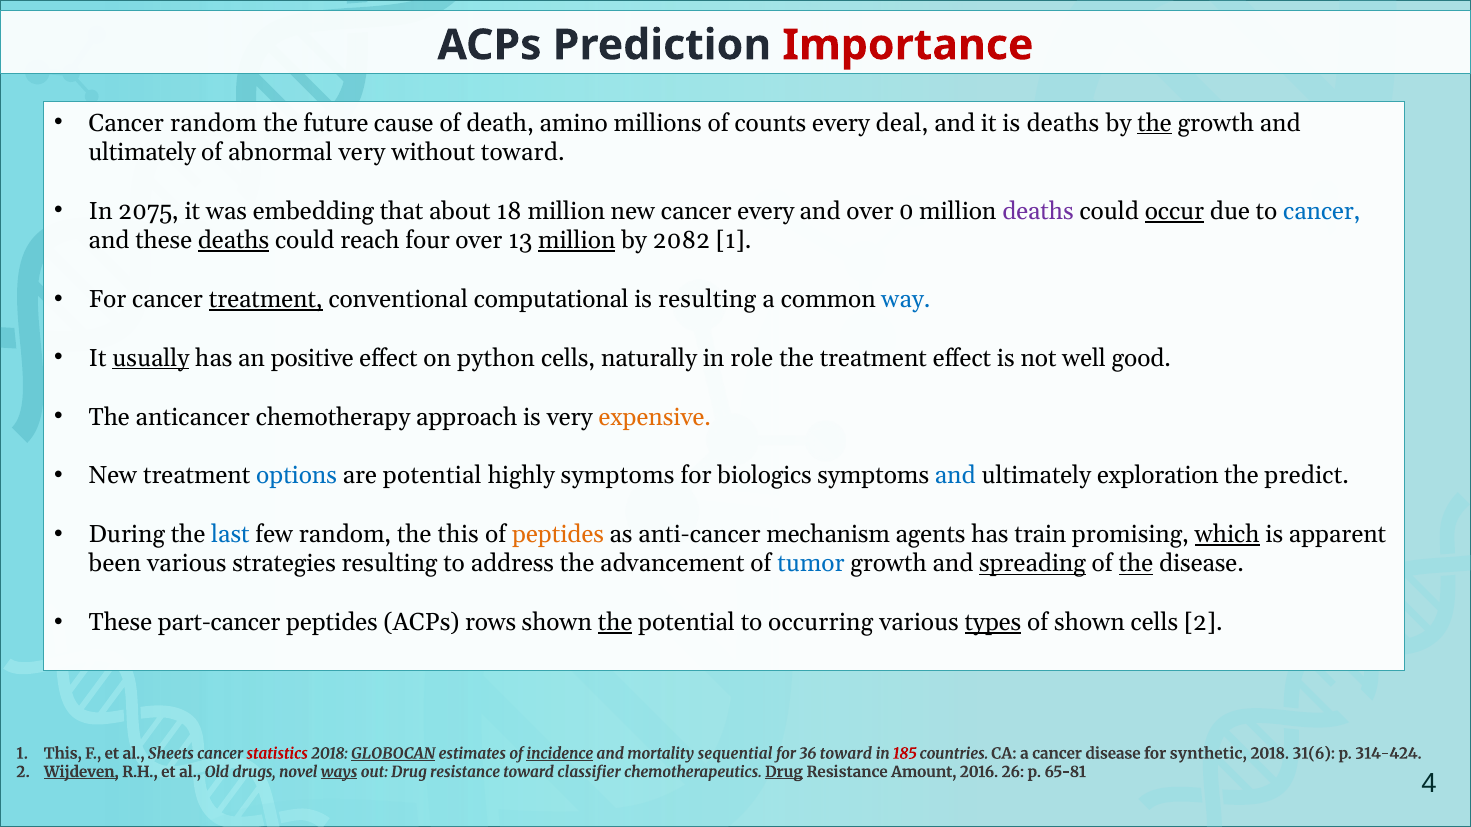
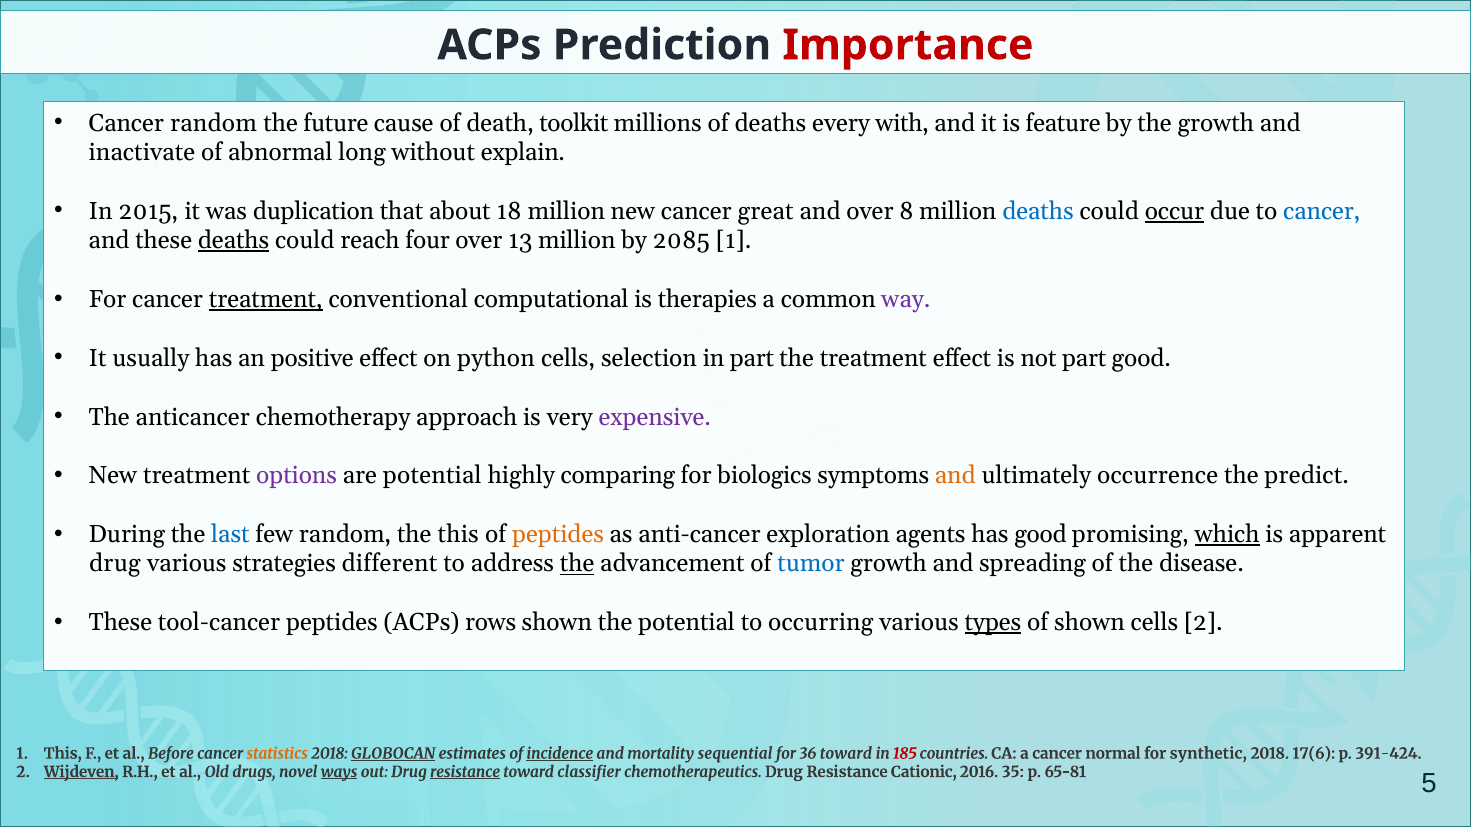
amino: amino -> toolkit
of counts: counts -> deaths
deal: deal -> with
is deaths: deaths -> feature
the at (1155, 123) underline: present -> none
ultimately at (142, 153): ultimately -> inactivate
abnormal very: very -> long
without toward: toward -> explain
2075: 2075 -> 2015
embedding: embedding -> duplication
cancer every: every -> great
0: 0 -> 8
deaths at (1038, 211) colour: purple -> blue
million at (577, 241) underline: present -> none
2082: 2082 -> 2085
is resulting: resulting -> therapies
way colour: blue -> purple
usually underline: present -> none
naturally: naturally -> selection
in role: role -> part
not well: well -> part
expensive colour: orange -> purple
options colour: blue -> purple
highly symptoms: symptoms -> comparing
and at (955, 476) colour: blue -> orange
exploration: exploration -> occurrence
mechanism: mechanism -> exploration
has train: train -> good
been at (115, 564): been -> drug
strategies resulting: resulting -> different
the at (577, 564) underline: none -> present
spreading underline: present -> none
the at (1136, 564) underline: present -> none
part-cancer: part-cancer -> tool-cancer
the at (615, 623) underline: present -> none
Sheets: Sheets -> Before
statistics colour: red -> orange
cancer disease: disease -> normal
31(6: 31(6 -> 17(6
314-424: 314-424 -> 391-424
resistance at (465, 772) underline: none -> present
Drug at (784, 772) underline: present -> none
Amount: Amount -> Cationic
26: 26 -> 35
4: 4 -> 5
